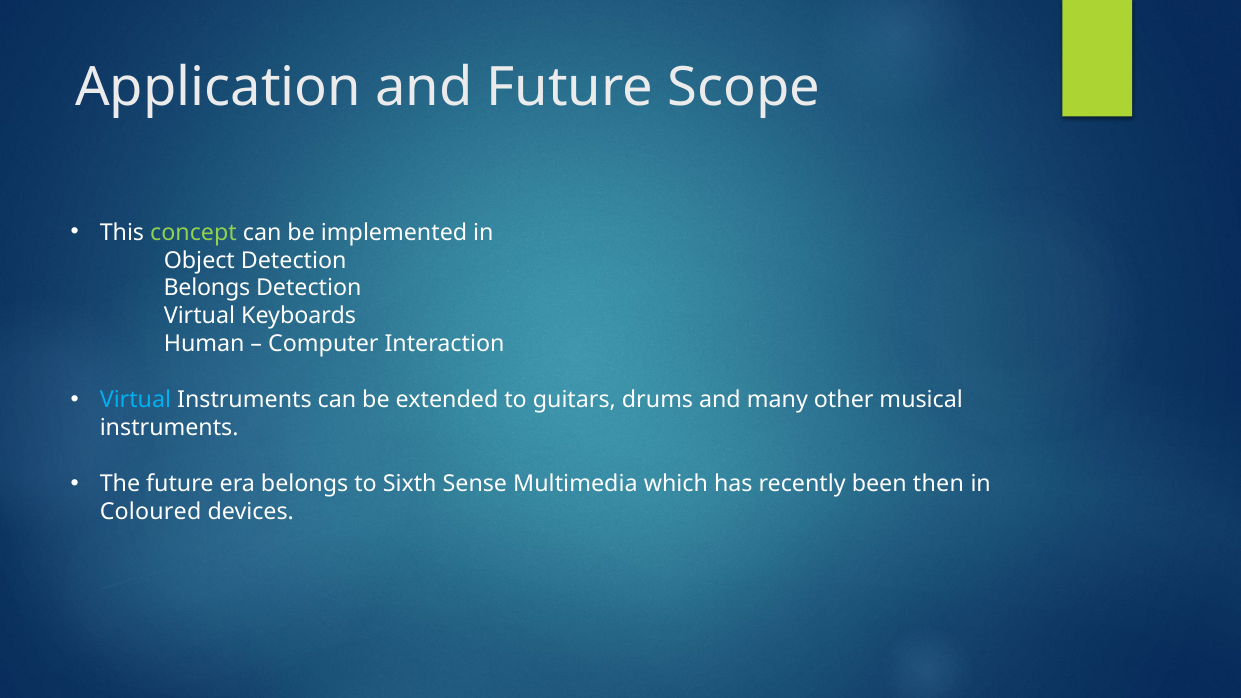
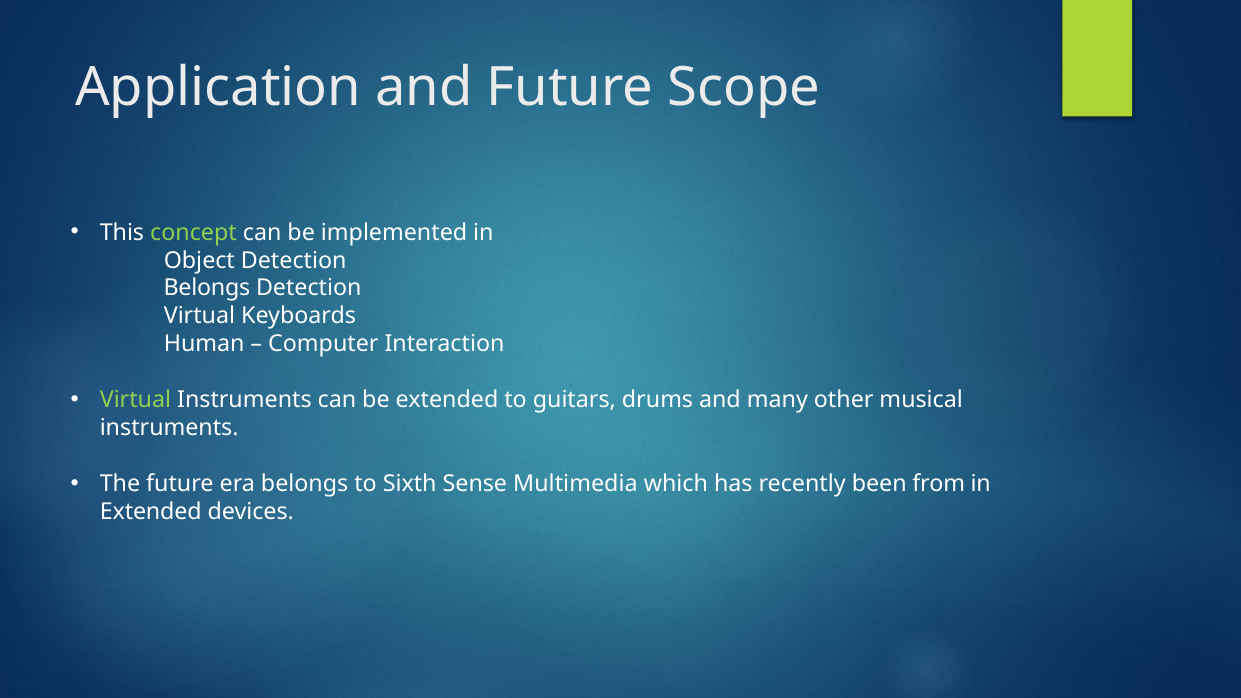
Virtual at (135, 400) colour: light blue -> light green
then: then -> from
Coloured at (151, 512): Coloured -> Extended
